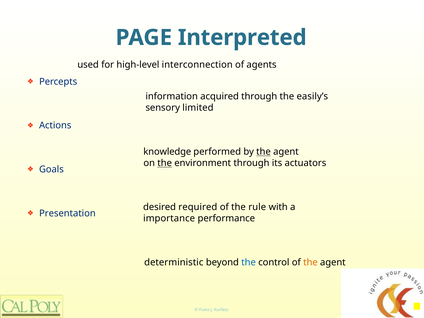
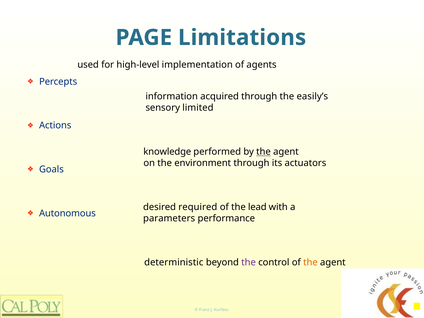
Interpreted: Interpreted -> Limitations
interconnection: interconnection -> implementation
the at (165, 163) underline: present -> none
rule: rule -> lead
Presentation: Presentation -> Autonomous
importance: importance -> parameters
the at (249, 263) colour: blue -> purple
